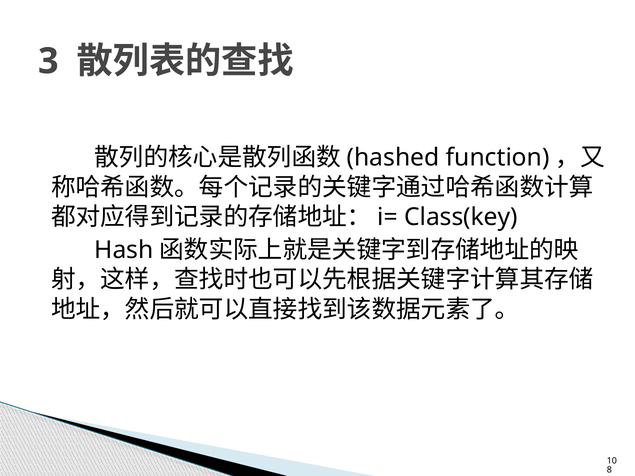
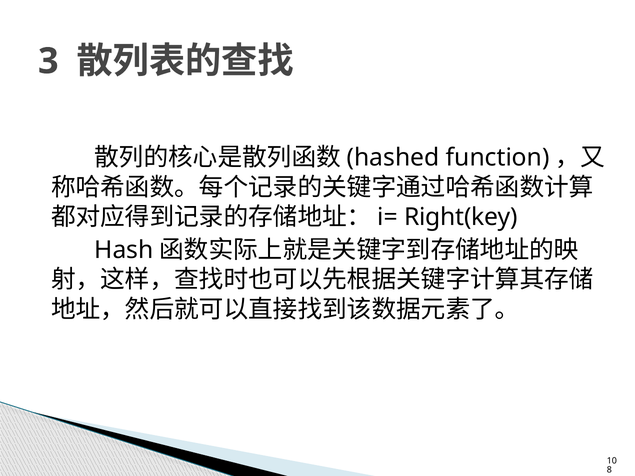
Class(key: Class(key -> Right(key
